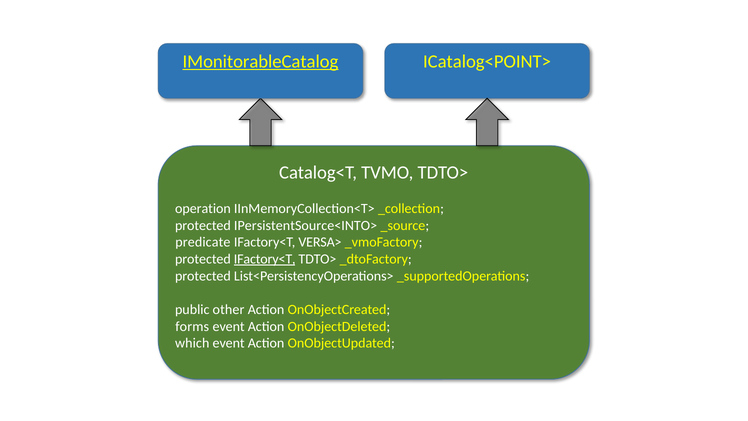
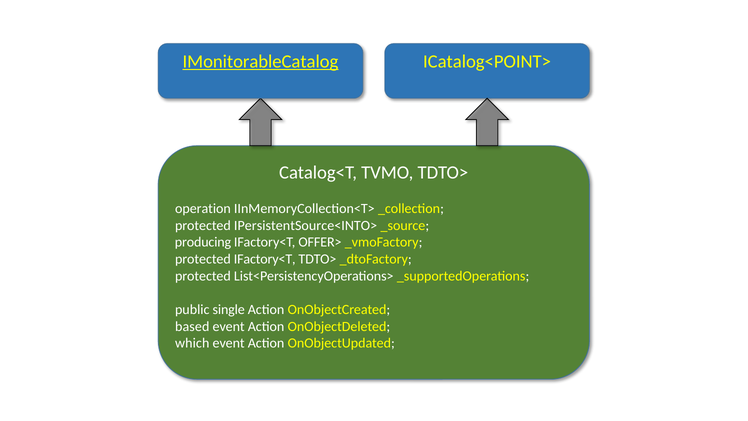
predicate: predicate -> producing
VERSA>: VERSA> -> OFFER>
IFactory<T at (265, 259) underline: present -> none
other: other -> single
forms: forms -> based
